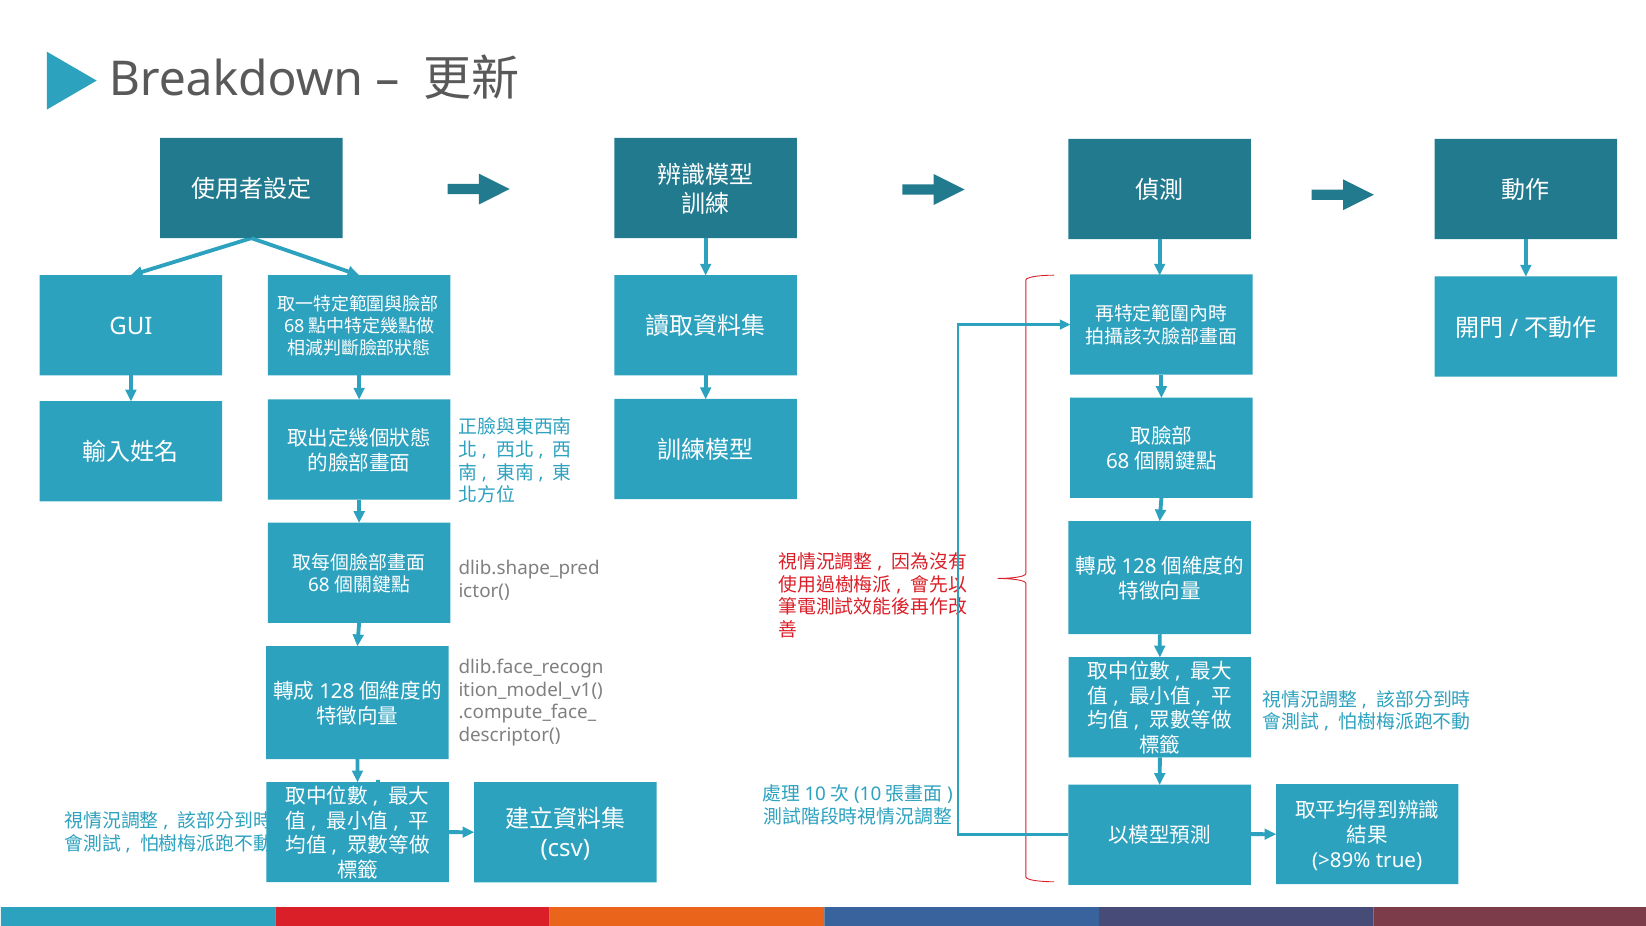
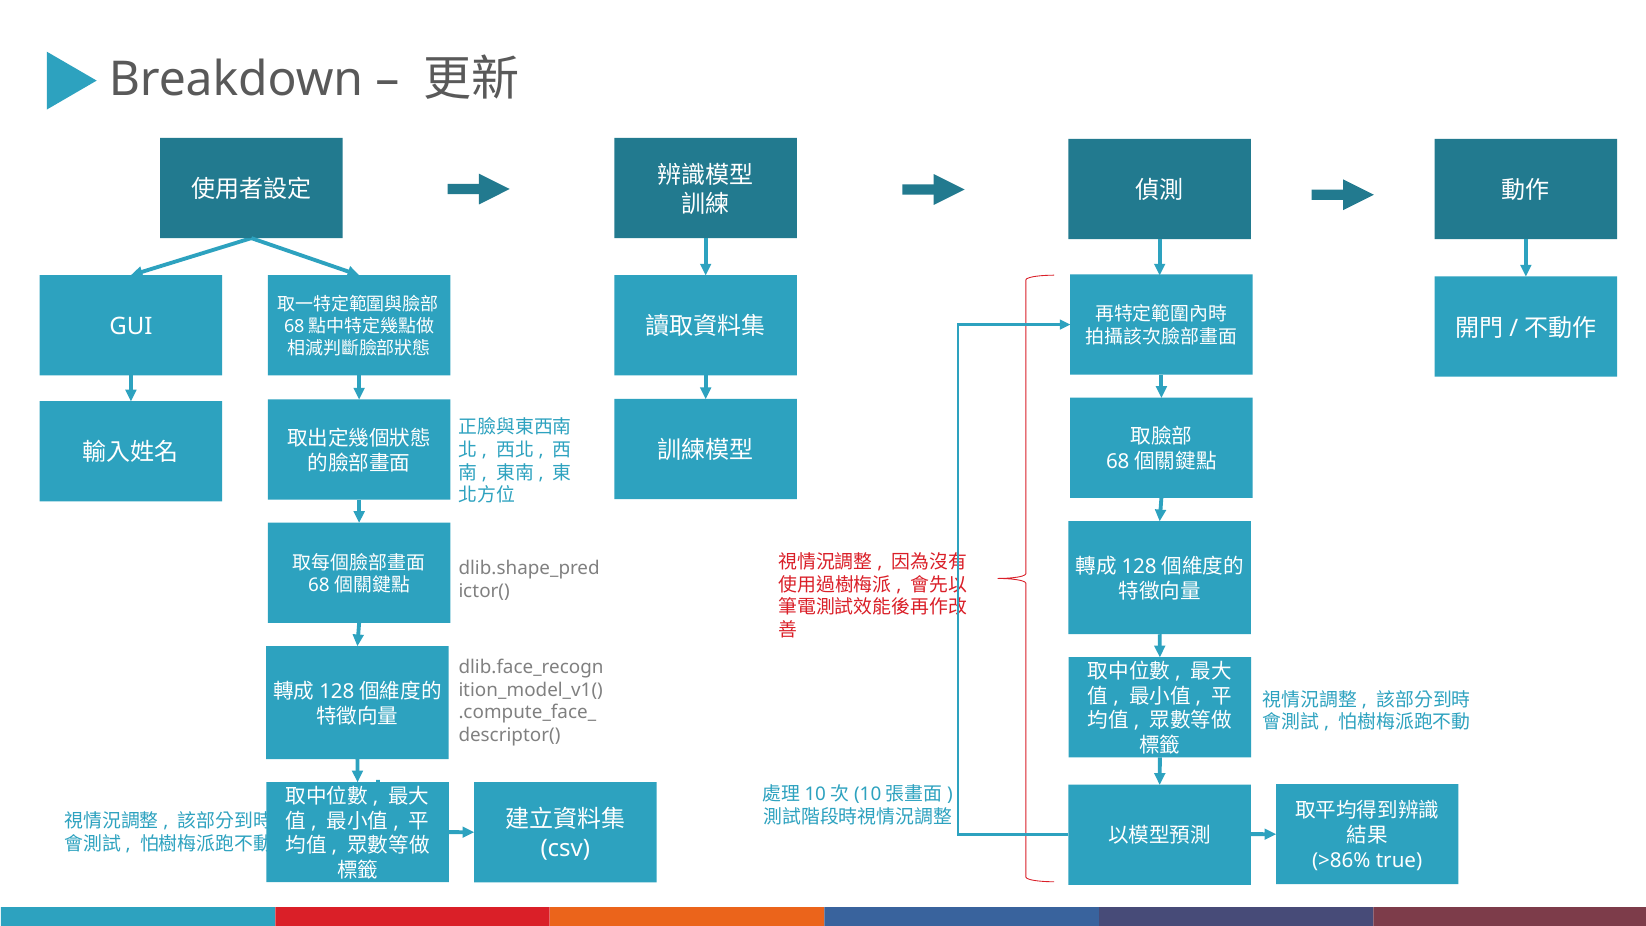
>89%: >89% -> >86%
